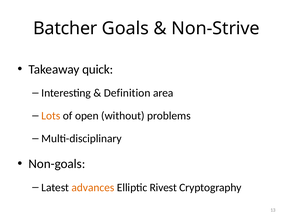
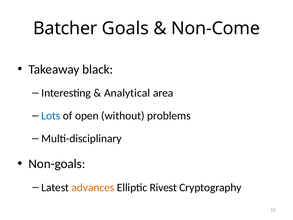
Non-Strive: Non-Strive -> Non-Come
quick: quick -> black
Definition: Definition -> Analytical
Lots colour: orange -> blue
